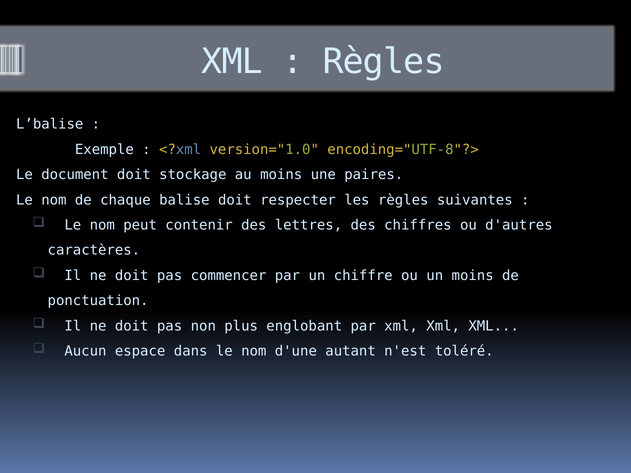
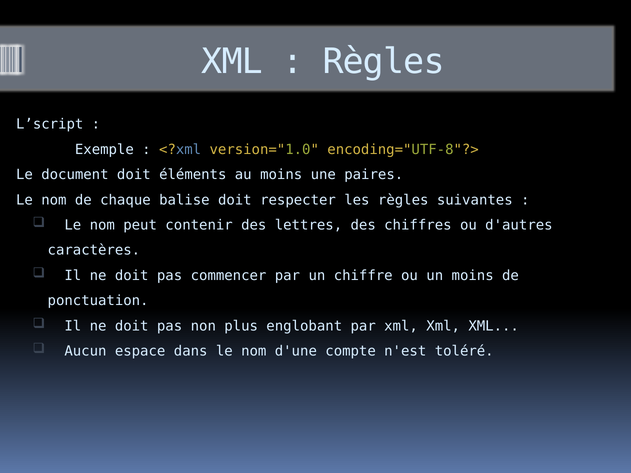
L’balise: L’balise -> L’script
stockage: stockage -> éléments
autant: autant -> compte
